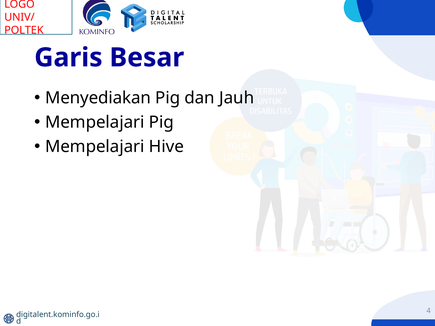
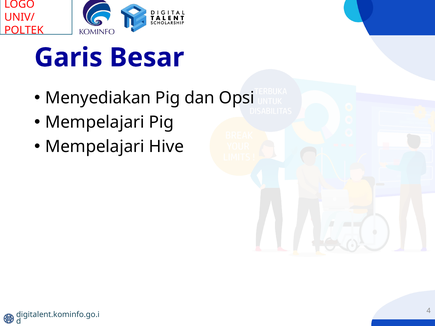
Jauh: Jauh -> Opsi
